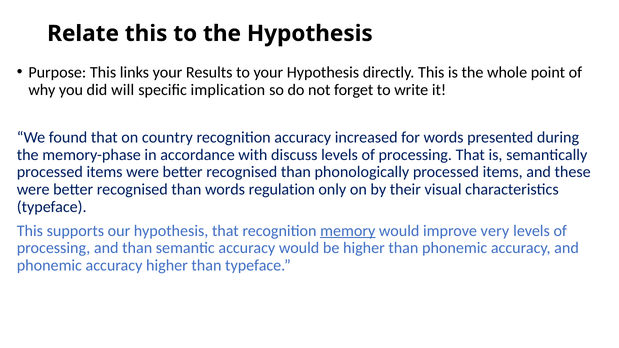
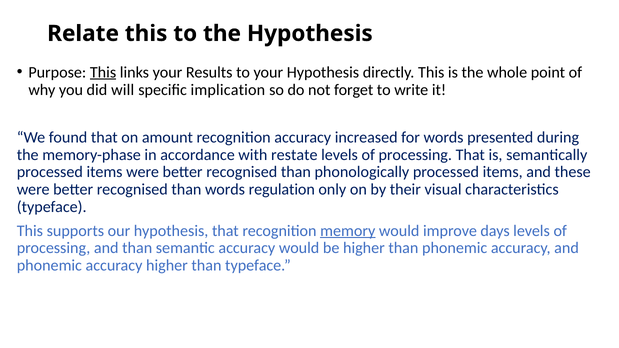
This at (103, 72) underline: none -> present
country: country -> amount
discuss: discuss -> restate
very: very -> days
